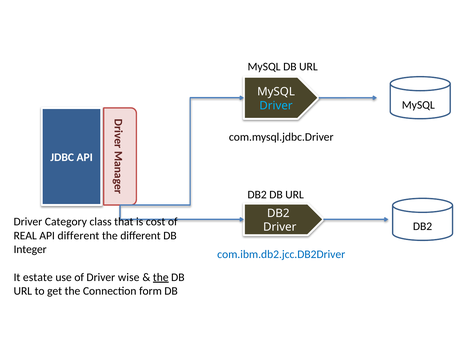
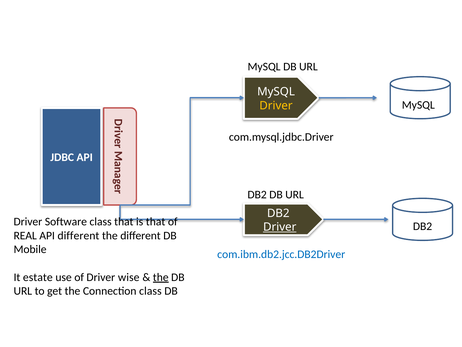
Driver at (276, 105) colour: light blue -> yellow
Category: Category -> Software
is cost: cost -> that
Driver at (280, 227) underline: none -> present
Integer: Integer -> Mobile
Connection form: form -> class
